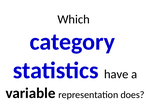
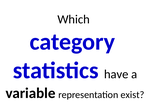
does: does -> exist
